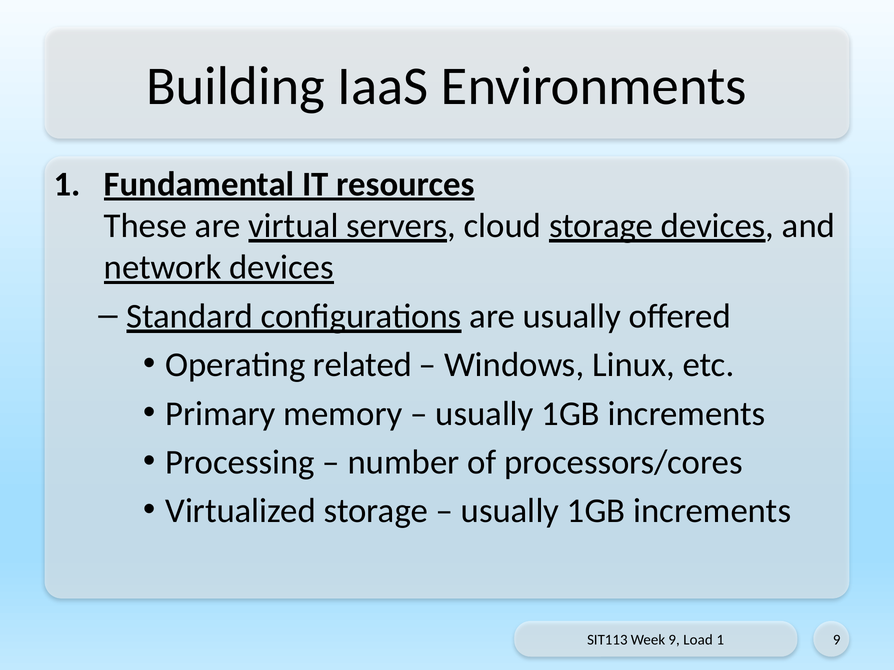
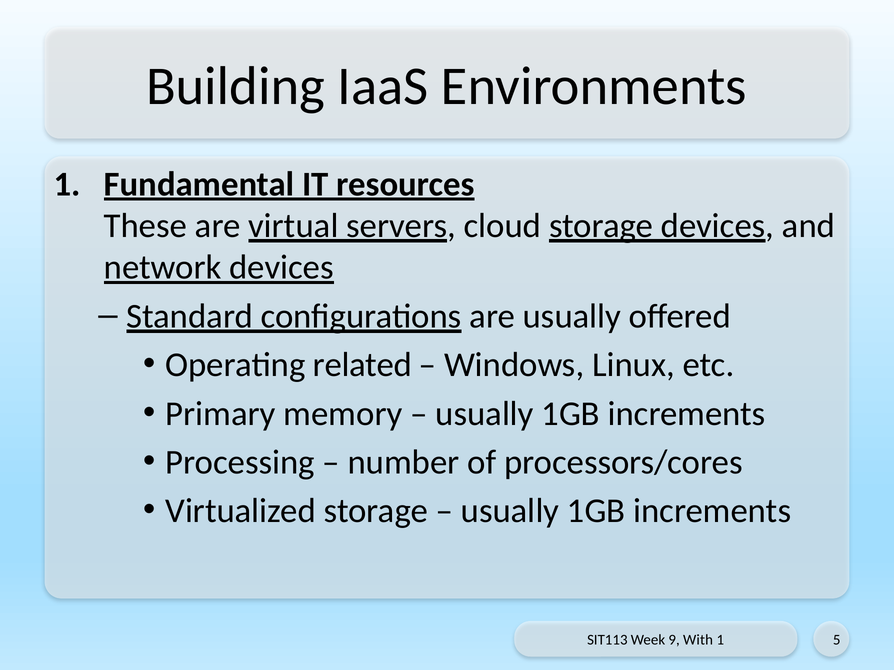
Load: Load -> With
1 9: 9 -> 5
